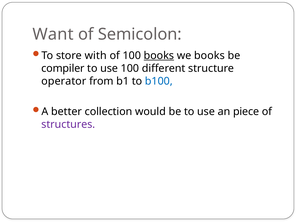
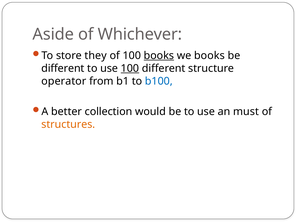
Want: Want -> Aside
Semicolon: Semicolon -> Whichever
with: with -> they
compiler at (63, 68): compiler -> different
100 at (130, 68) underline: none -> present
piece: piece -> must
structures colour: purple -> orange
